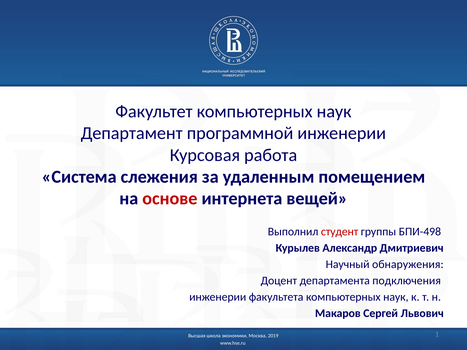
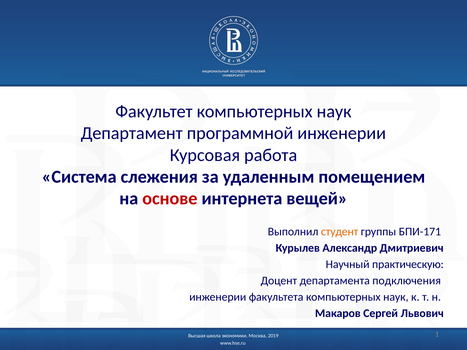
студент colour: red -> orange
БПИ-498: БПИ-498 -> БПИ-171
обнаружения: обнаружения -> практическую
